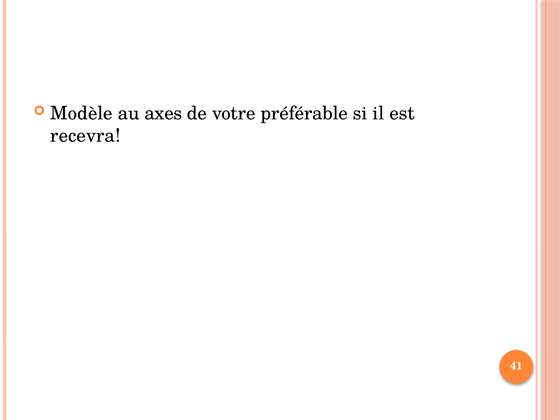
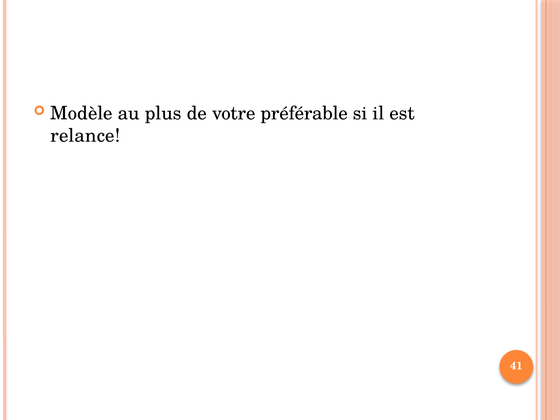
axes: axes -> plus
recevra: recevra -> relance
